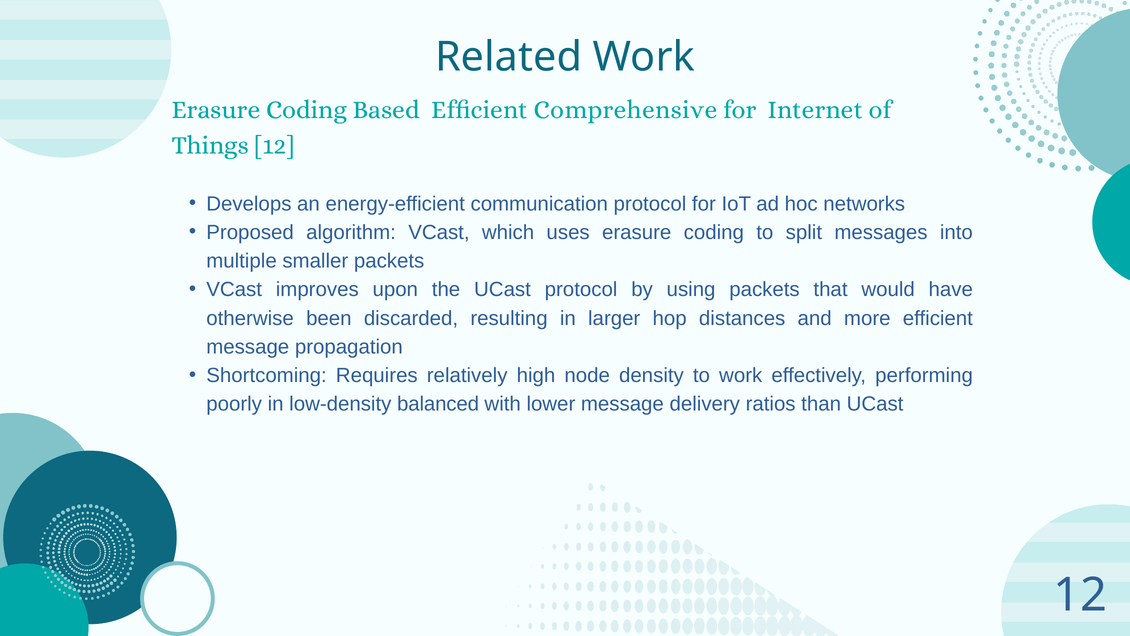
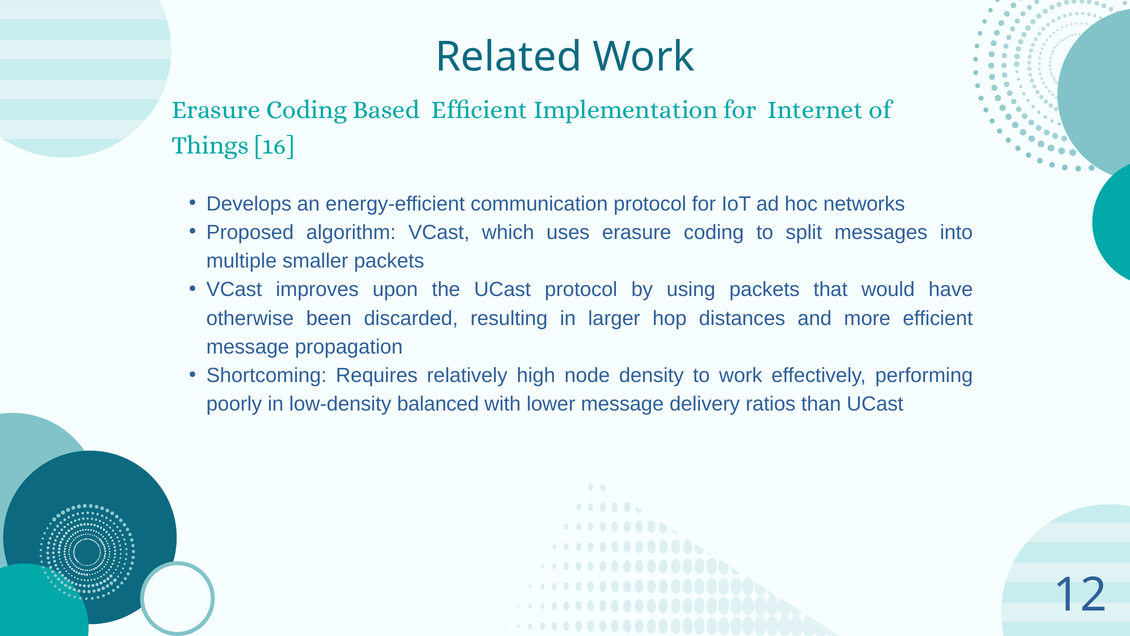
Comprehensive: Comprehensive -> Implementation
Things 12: 12 -> 16
